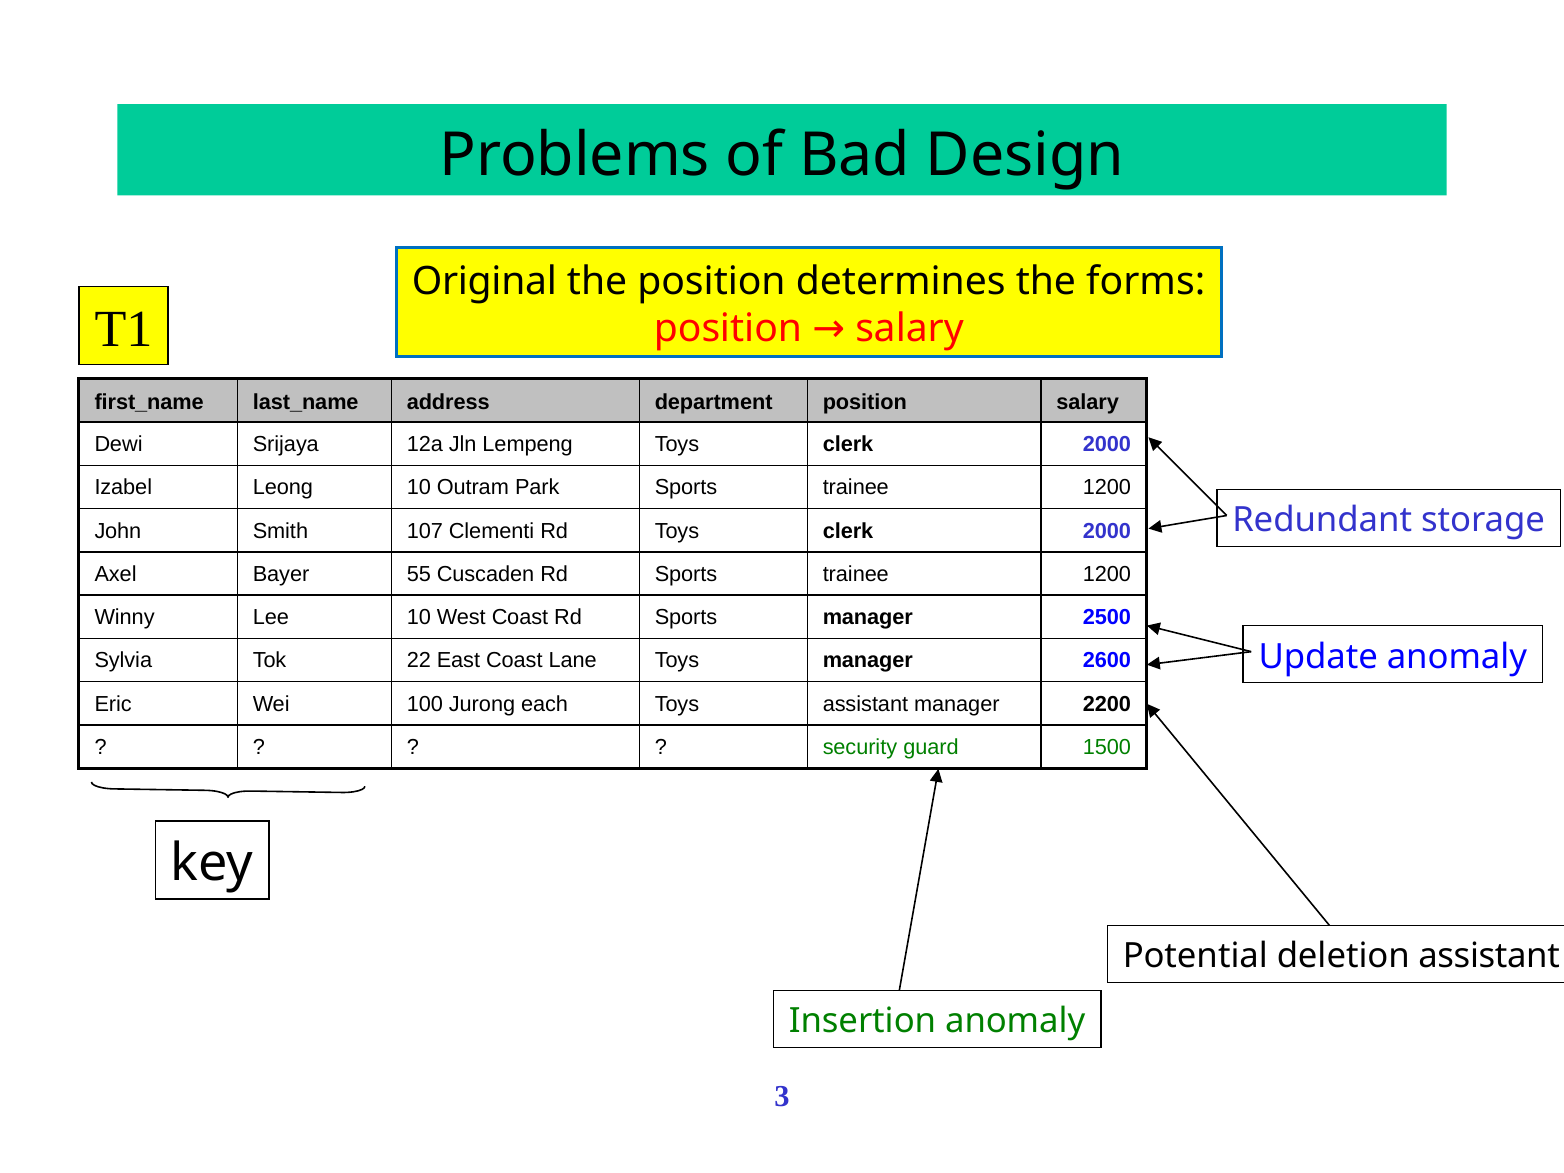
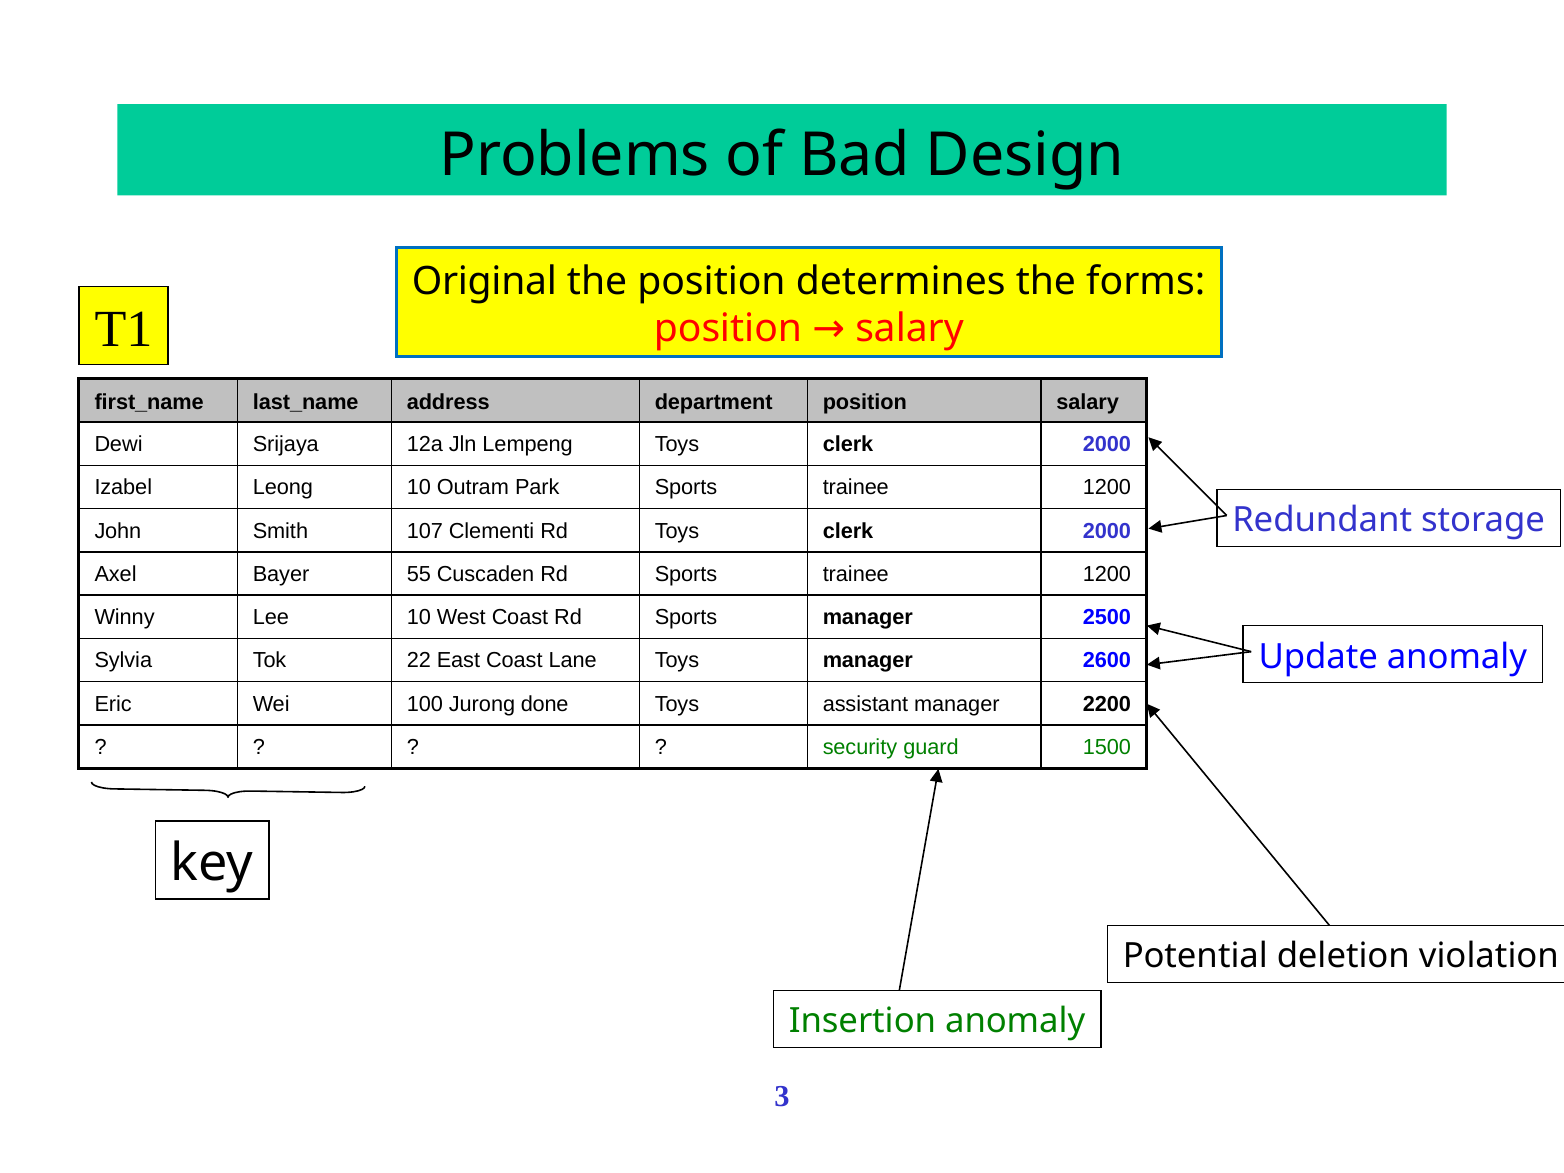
each: each -> done
deletion assistant: assistant -> violation
